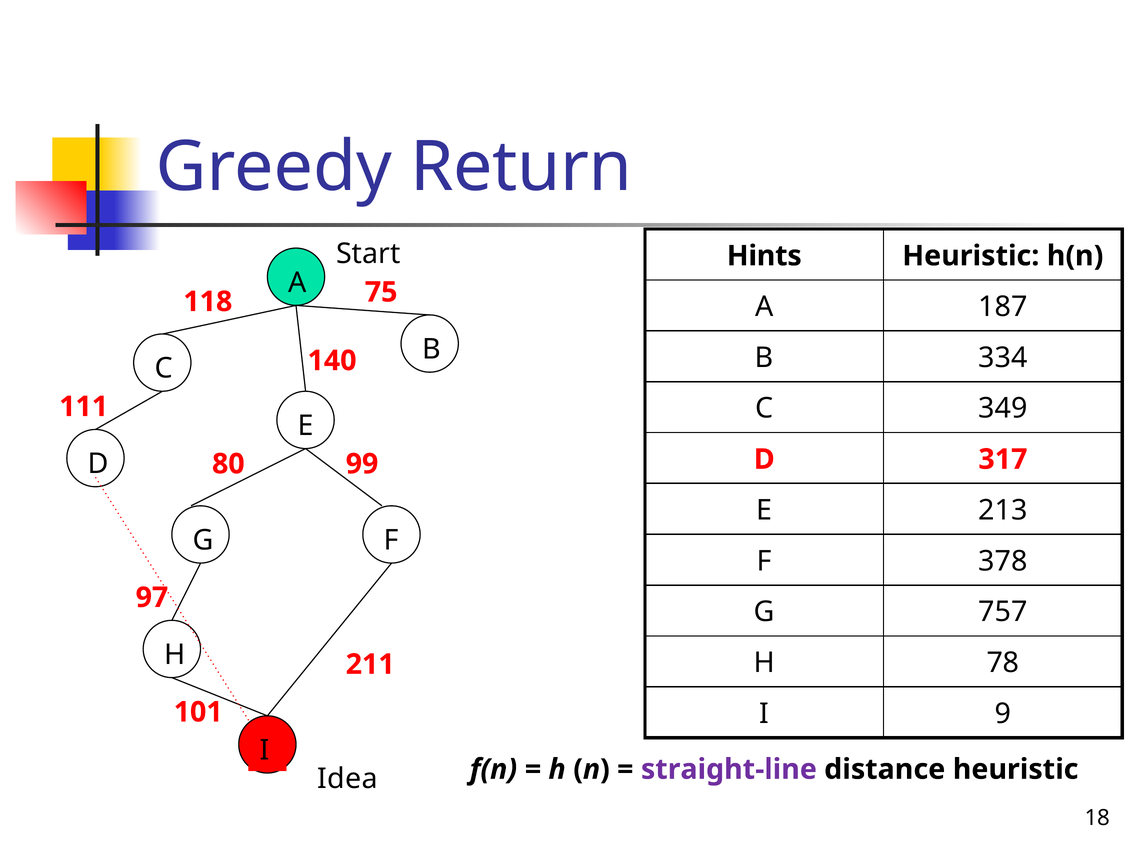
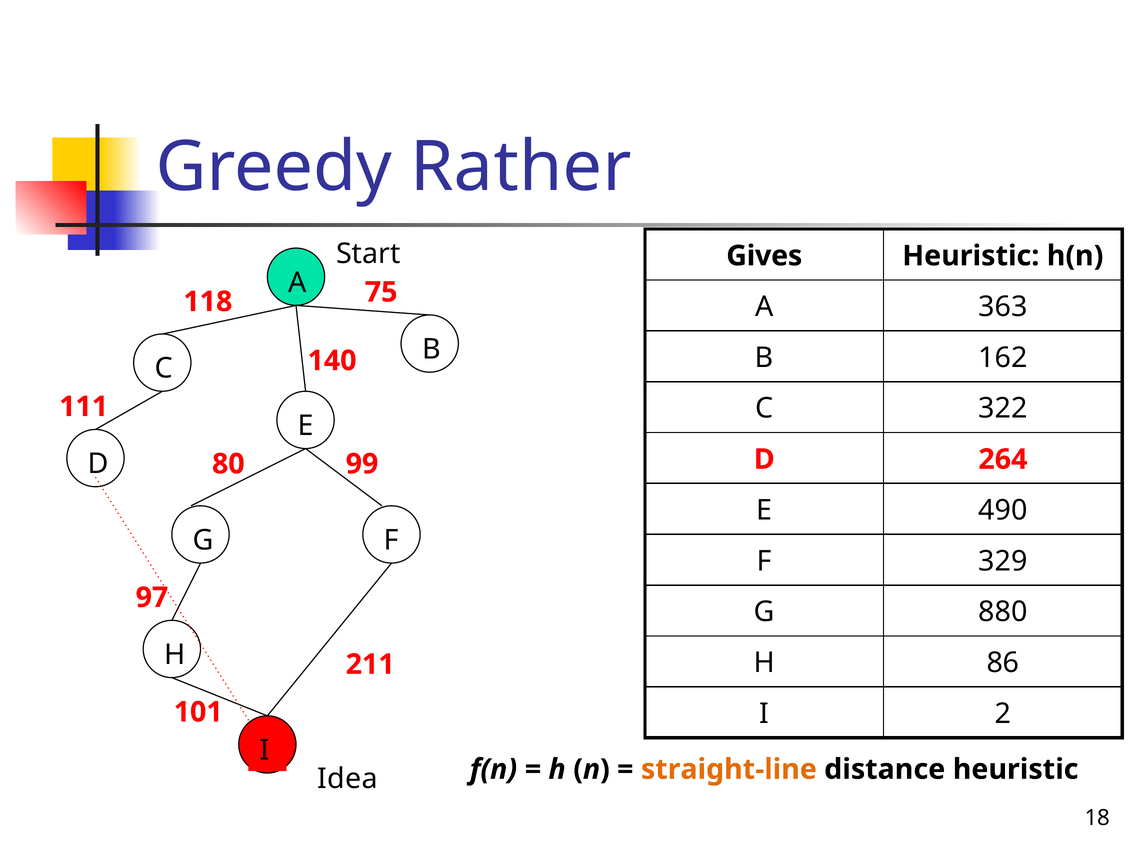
Return: Return -> Rather
Hints: Hints -> Gives
187: 187 -> 363
334: 334 -> 162
349: 349 -> 322
317: 317 -> 264
213: 213 -> 490
378: 378 -> 329
757: 757 -> 880
78: 78 -> 86
9: 9 -> 2
straight-line colour: purple -> orange
